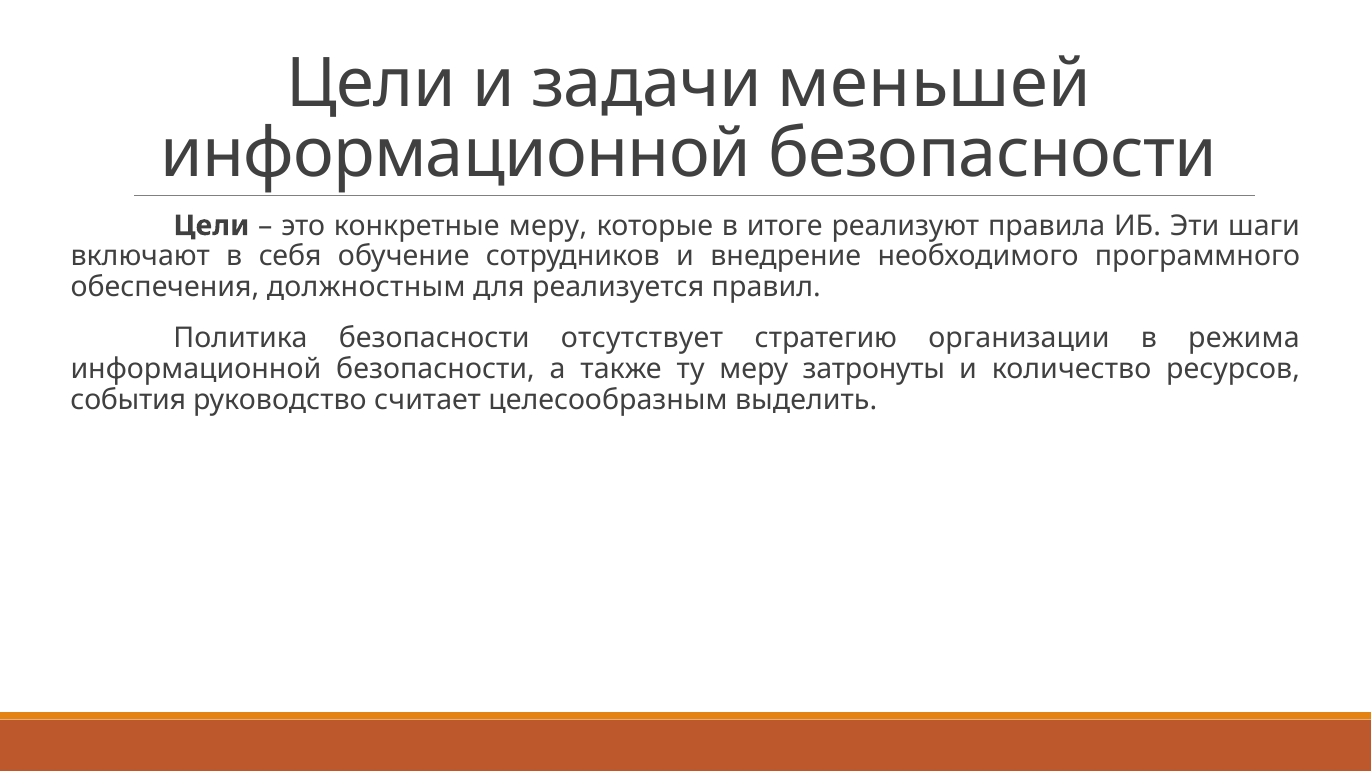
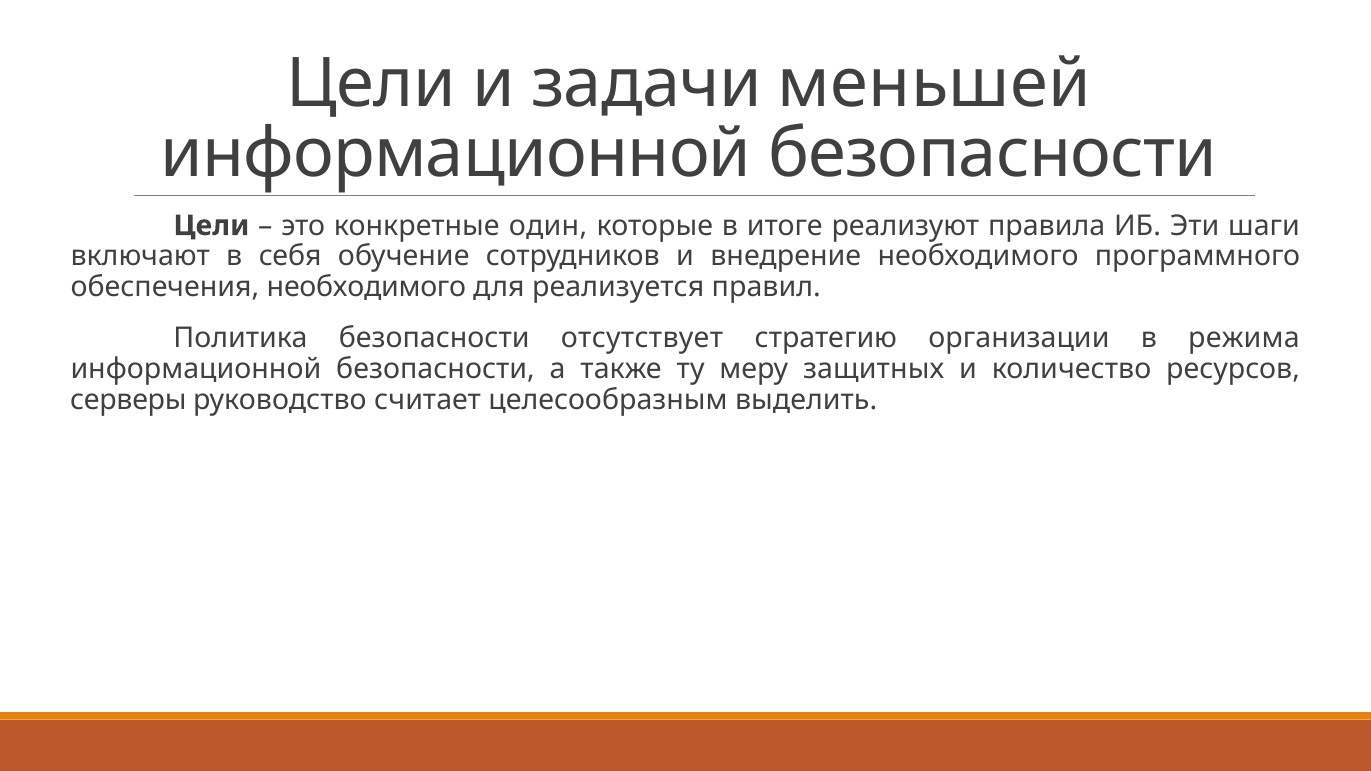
конкретные меру: меру -> один
обеспечения должностным: должностным -> необходимого
затронуты: затронуты -> защитных
события: события -> серверы
